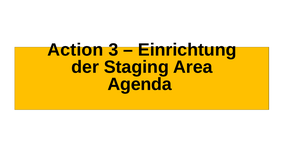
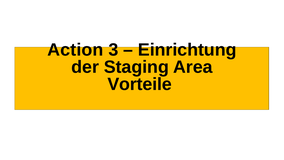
Agenda: Agenda -> Vorteile
